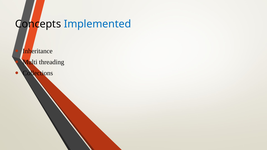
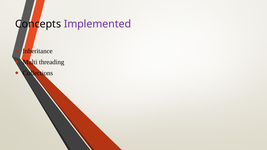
Implemented colour: blue -> purple
